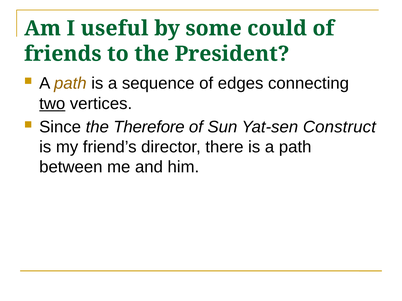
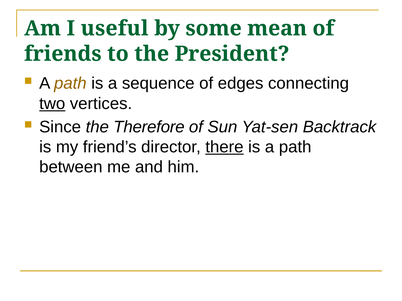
could: could -> mean
Construct: Construct -> Backtrack
there underline: none -> present
